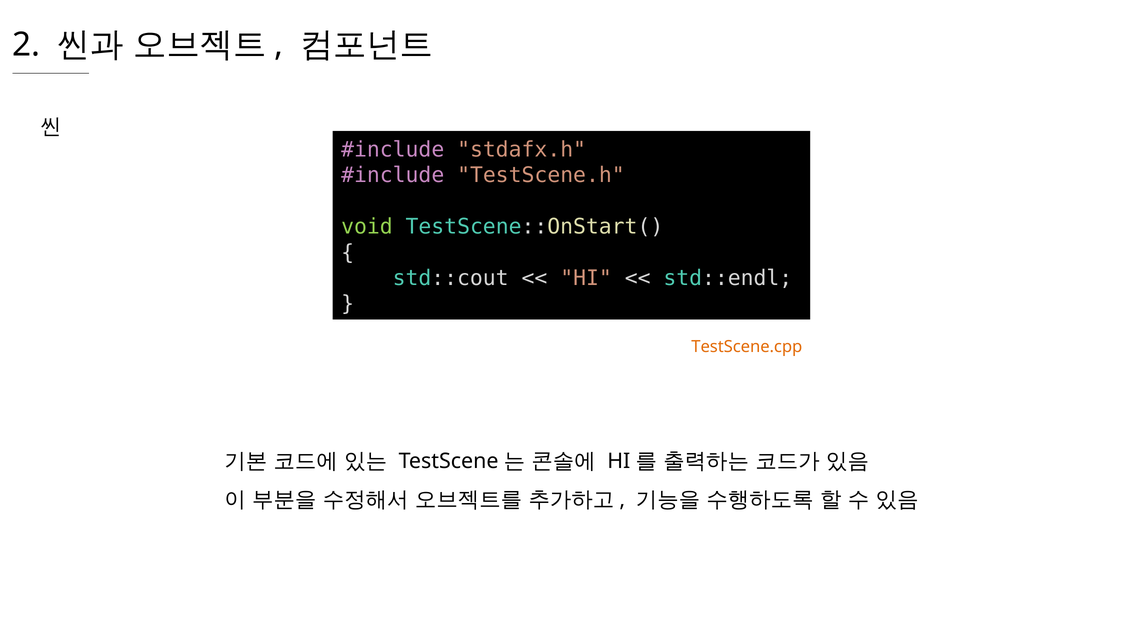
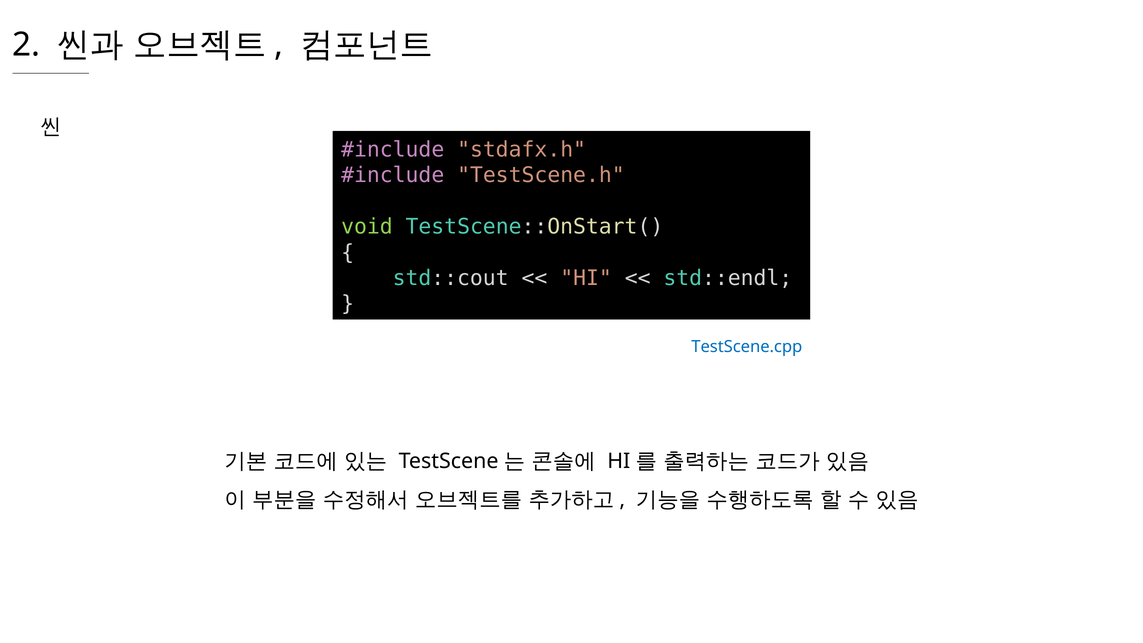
TestScene.cpp colour: orange -> blue
